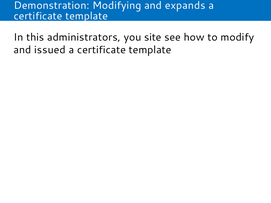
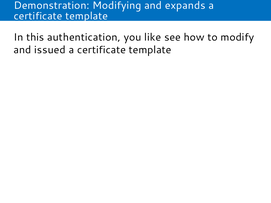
administrators: administrators -> authentication
site: site -> like
